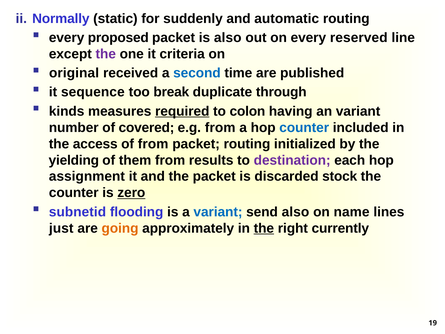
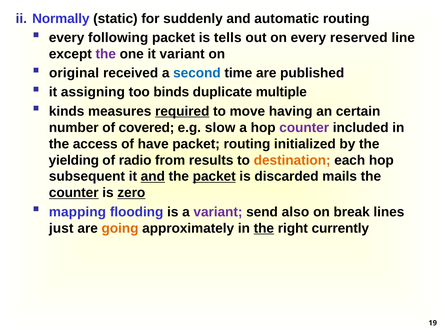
proposed: proposed -> following
is also: also -> tells
it criteria: criteria -> variant
sequence: sequence -> assigning
break: break -> binds
through: through -> multiple
colon: colon -> move
an variant: variant -> certain
e.g from: from -> slow
counter at (304, 127) colour: blue -> purple
of from: from -> have
them: them -> radio
destination colour: purple -> orange
assignment: assignment -> subsequent
and at (153, 176) underline: none -> present
packet at (214, 176) underline: none -> present
stock: stock -> mails
counter at (74, 193) underline: none -> present
subnetid: subnetid -> mapping
variant at (218, 212) colour: blue -> purple
name: name -> break
